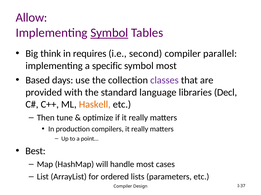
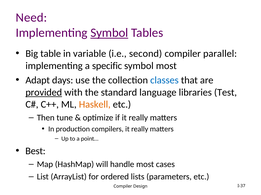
Allow: Allow -> Need
think: think -> table
requires: requires -> variable
Based: Based -> Adapt
classes colour: purple -> blue
provided underline: none -> present
Decl: Decl -> Test
